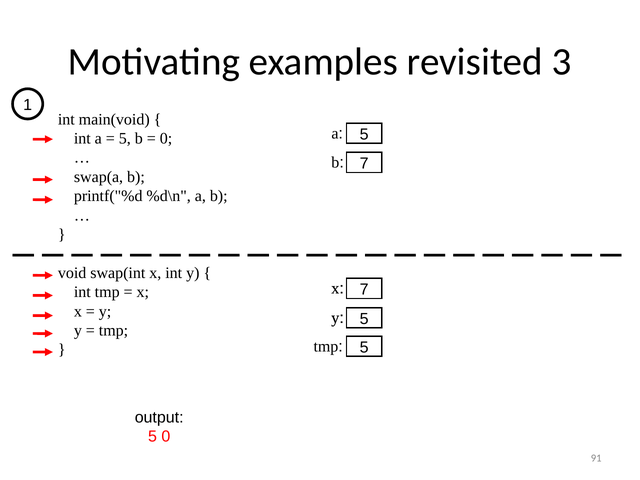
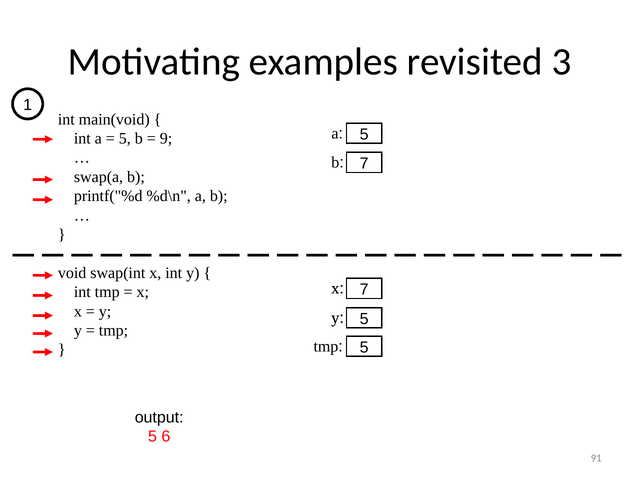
0 at (166, 138): 0 -> 9
5 0: 0 -> 6
